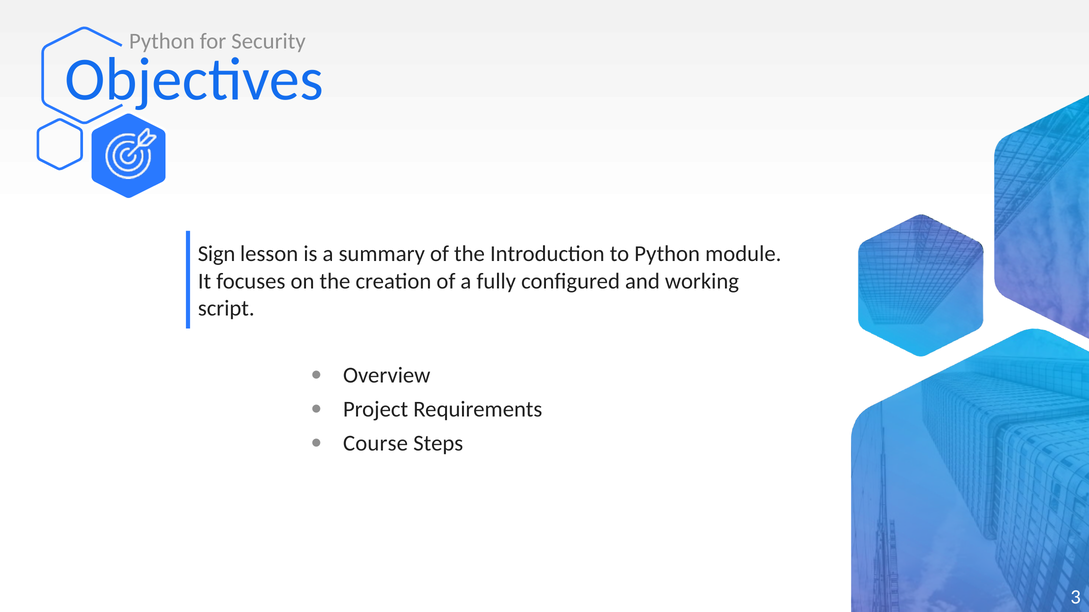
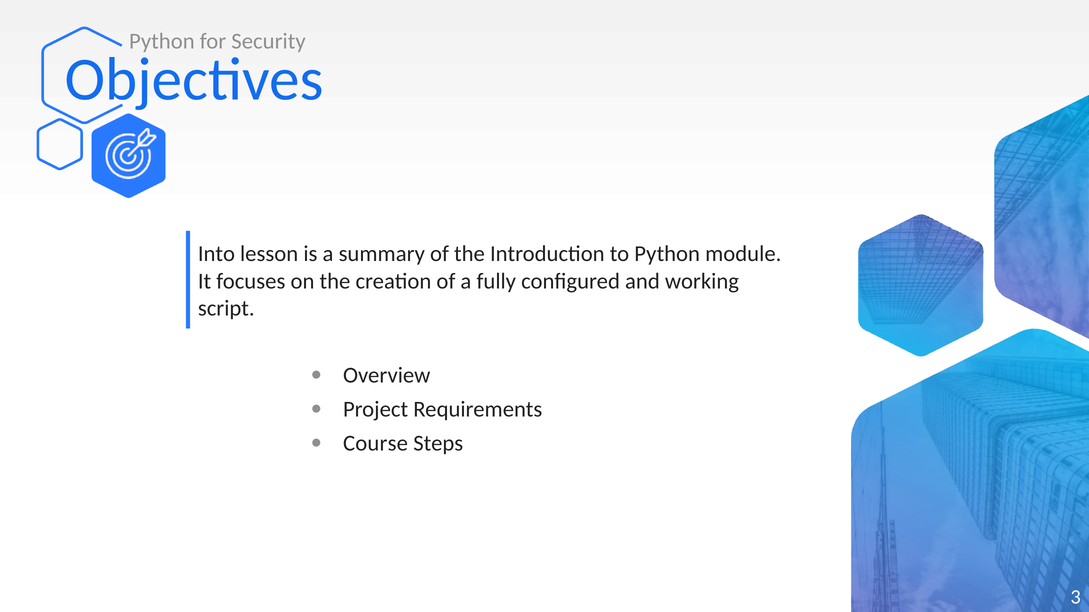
Sign: Sign -> Into
